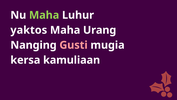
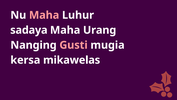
Maha at (44, 15) colour: light green -> pink
yaktos: yaktos -> sadaya
kamuliaan: kamuliaan -> mikawelas
